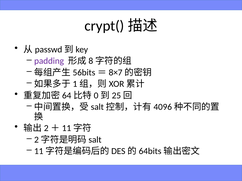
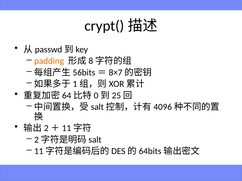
padding colour: purple -> orange
